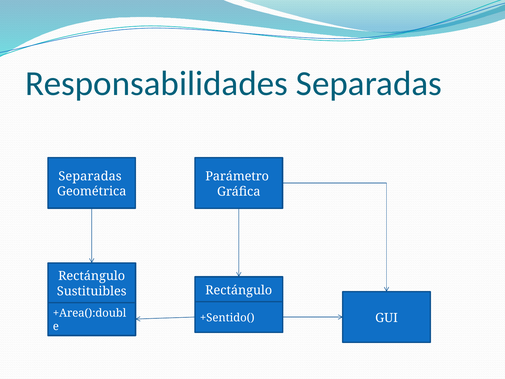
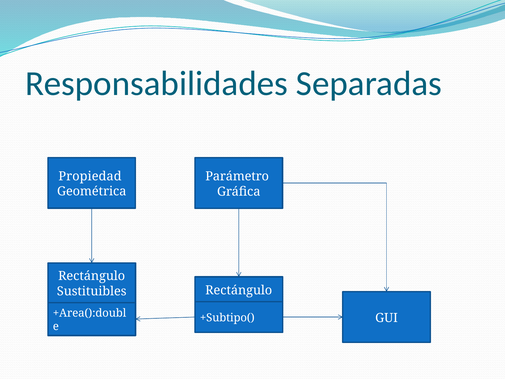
Separadas at (90, 176): Separadas -> Propiedad
+Sentido(: +Sentido( -> +Subtipo(
